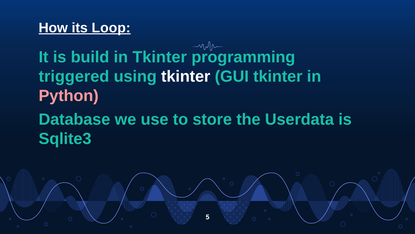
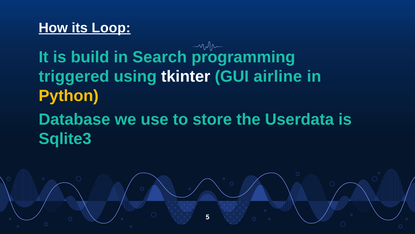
in Tkinter: Tkinter -> Search
GUI tkinter: tkinter -> airline
Python colour: pink -> yellow
